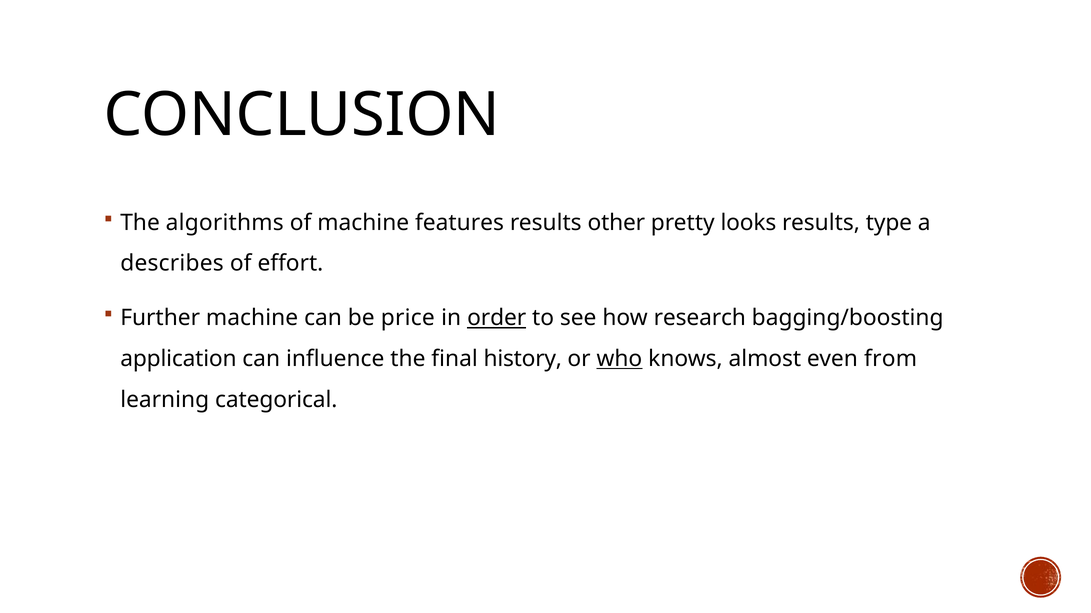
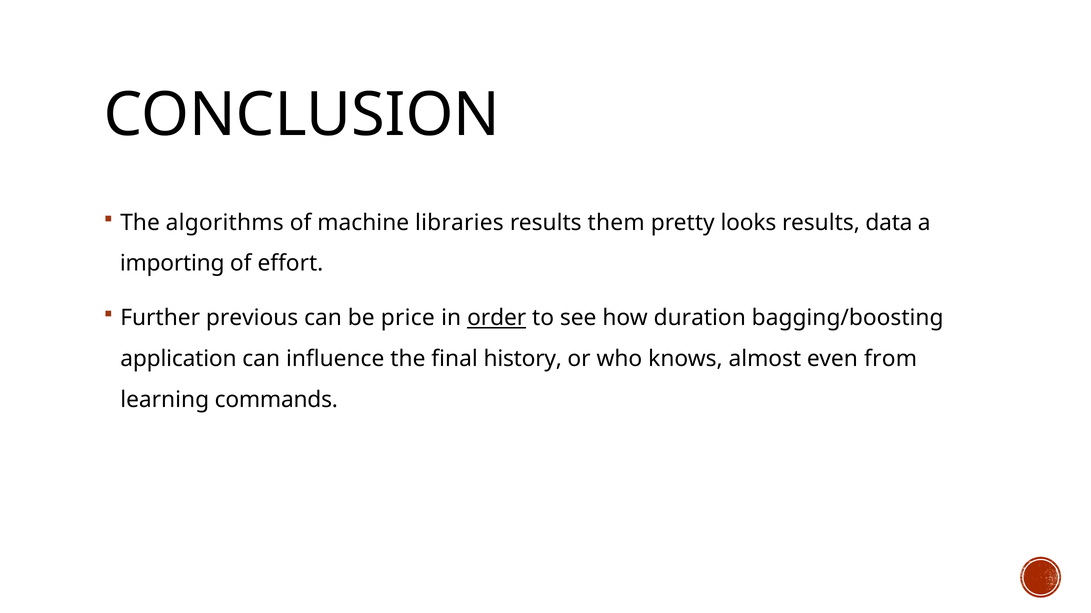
features: features -> libraries
other: other -> them
type: type -> data
describes: describes -> importing
Further machine: machine -> previous
research: research -> duration
who underline: present -> none
categorical: categorical -> commands
